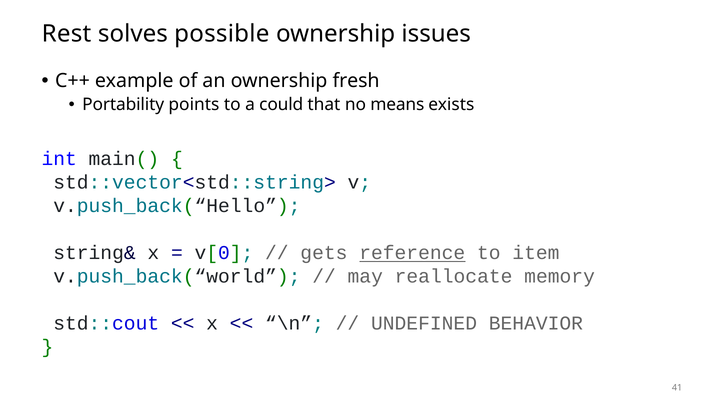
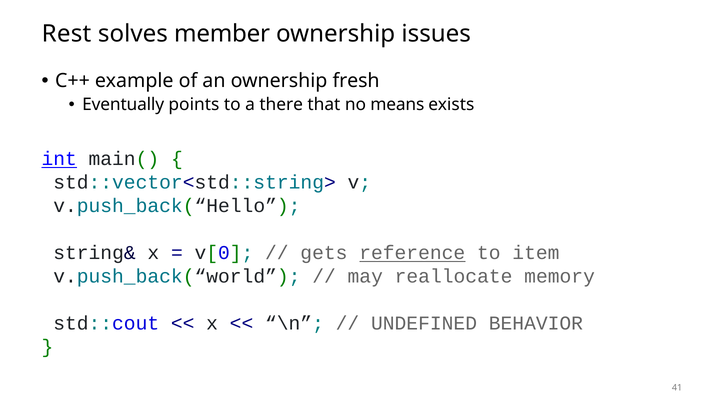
possible: possible -> member
Portability: Portability -> Eventually
could: could -> there
int underline: none -> present
